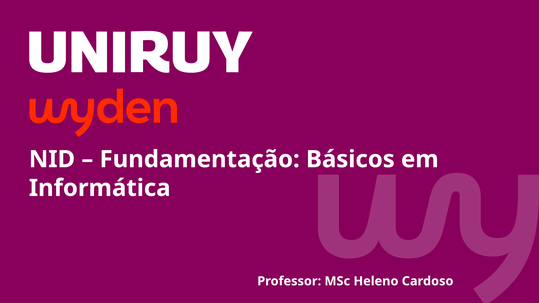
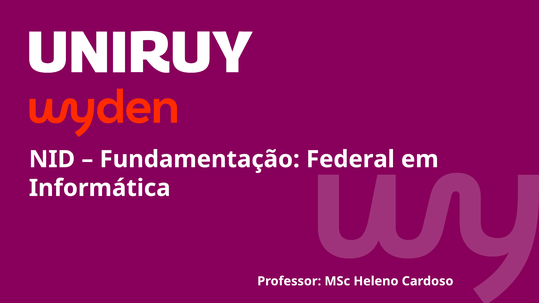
Básicos: Básicos -> Federal
